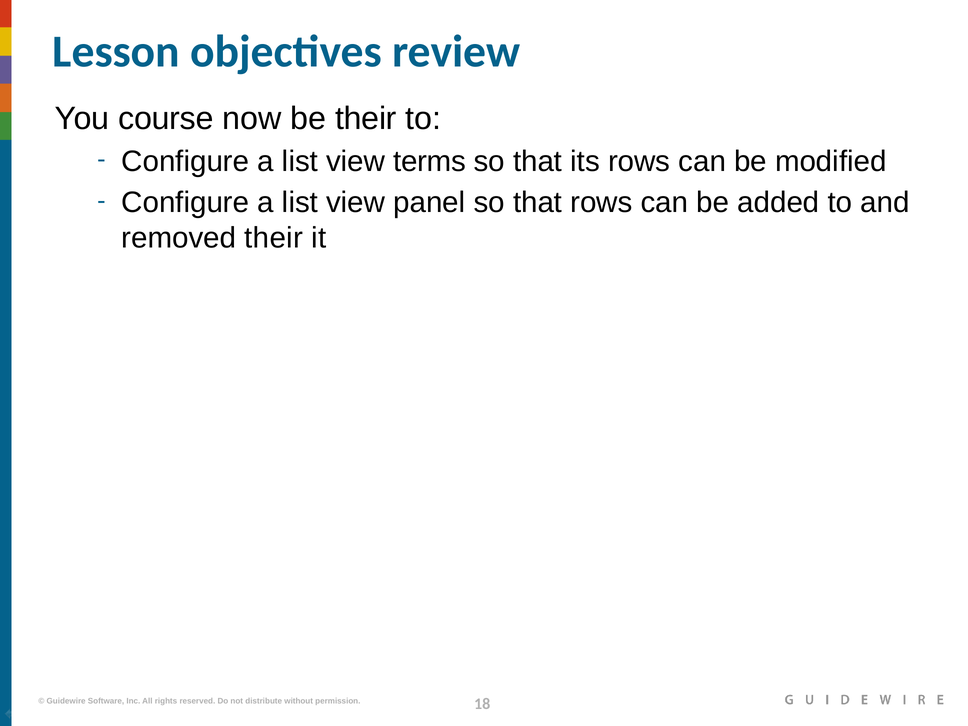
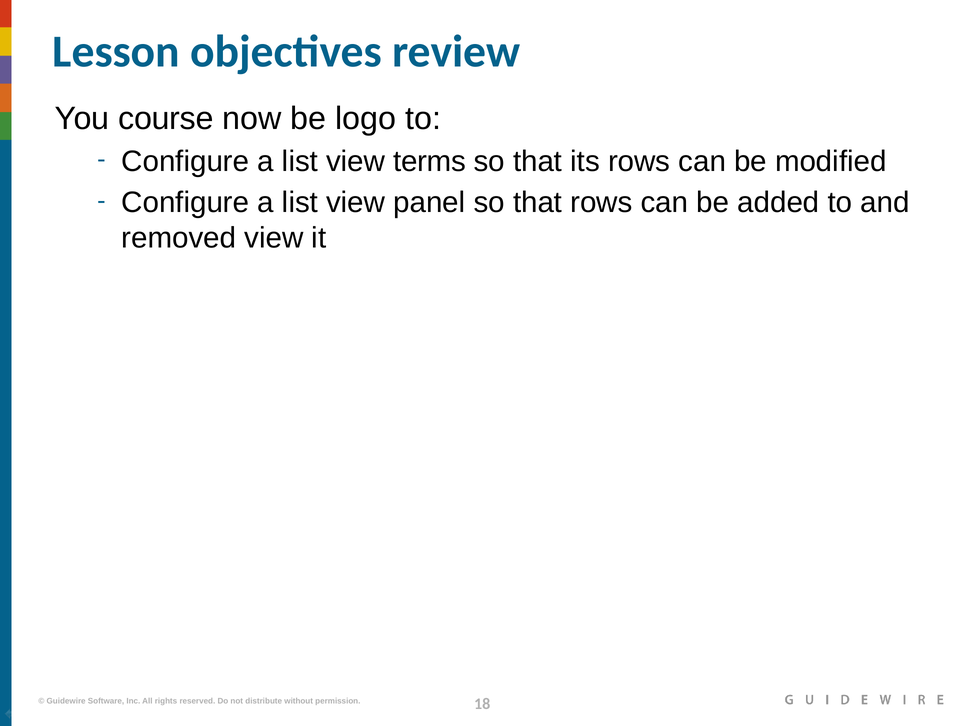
be their: their -> logo
removed their: their -> view
